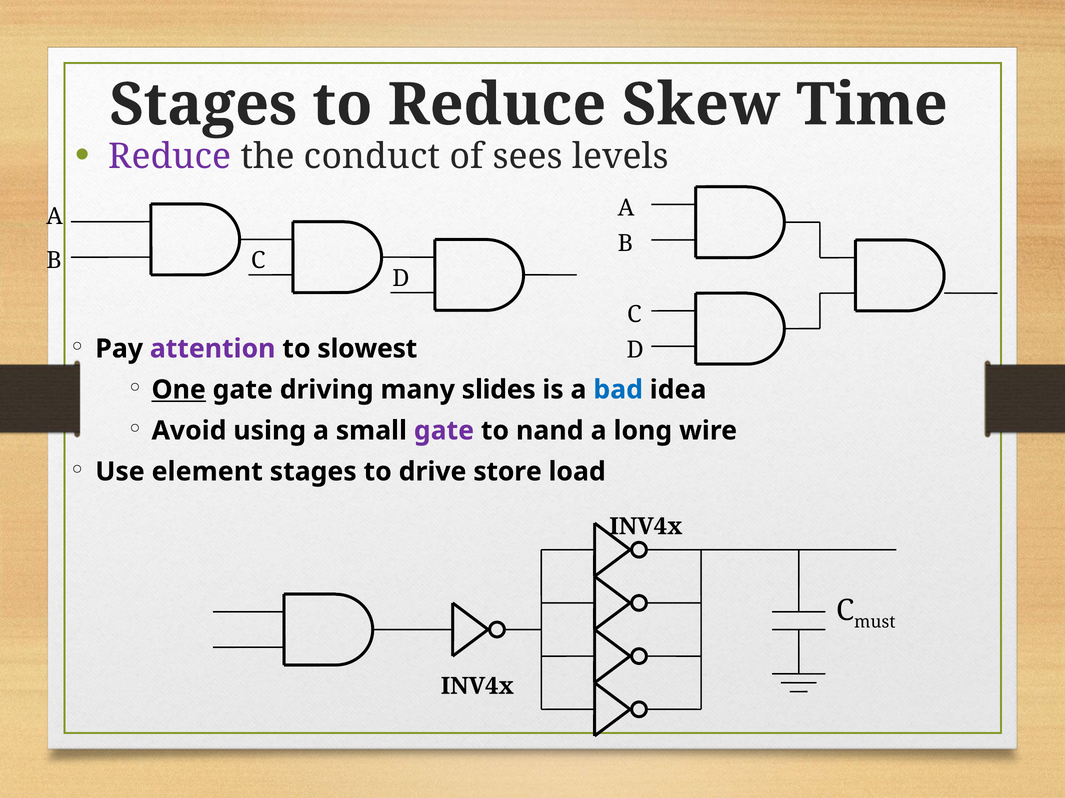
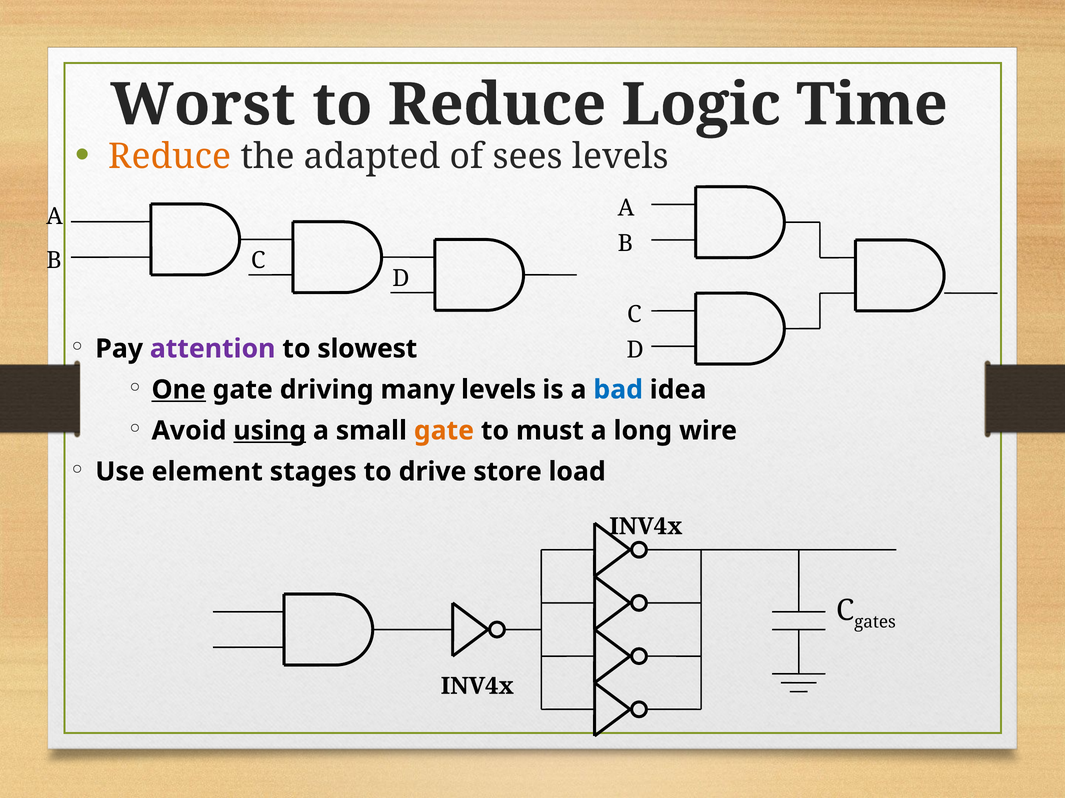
Stages at (203, 105): Stages -> Worst
Skew: Skew -> Logic
Reduce at (170, 156) colour: purple -> orange
conduct: conduct -> adapted
many slides: slides -> levels
using underline: none -> present
gate at (444, 431) colour: purple -> orange
nand: nand -> must
must: must -> gates
